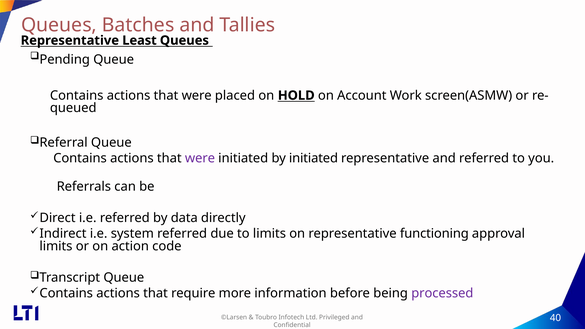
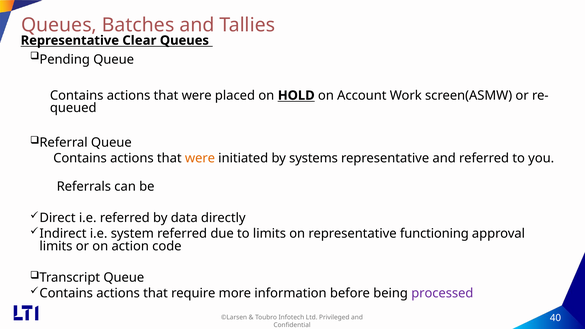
Least: Least -> Clear
were at (200, 158) colour: purple -> orange
by initiated: initiated -> systems
